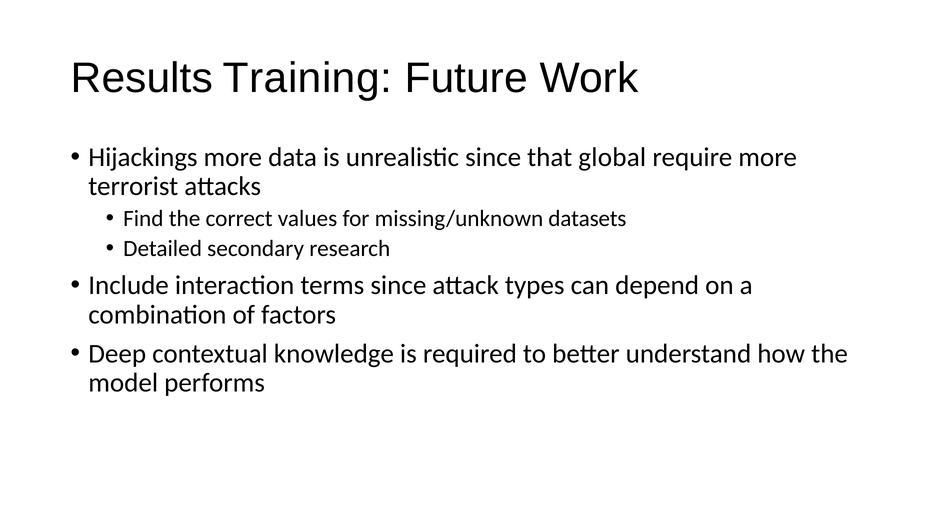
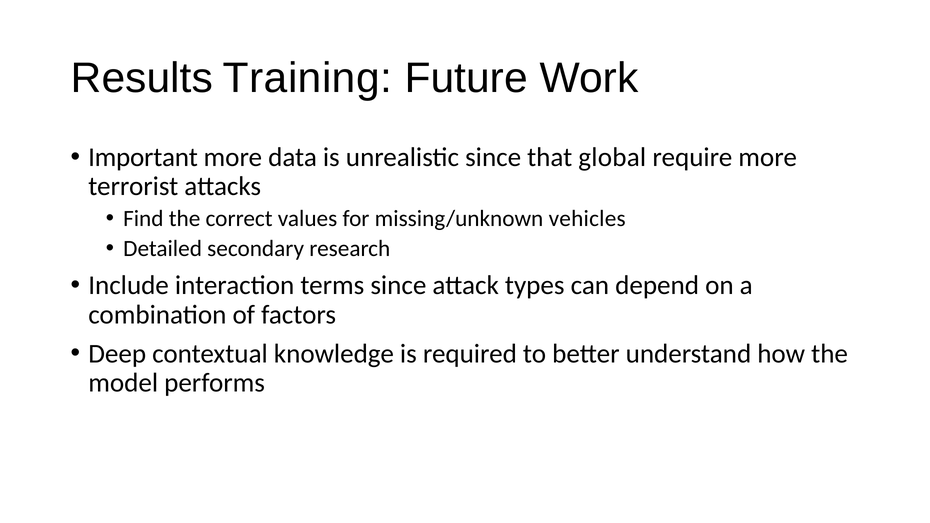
Hijackings: Hijackings -> Important
datasets: datasets -> vehicles
